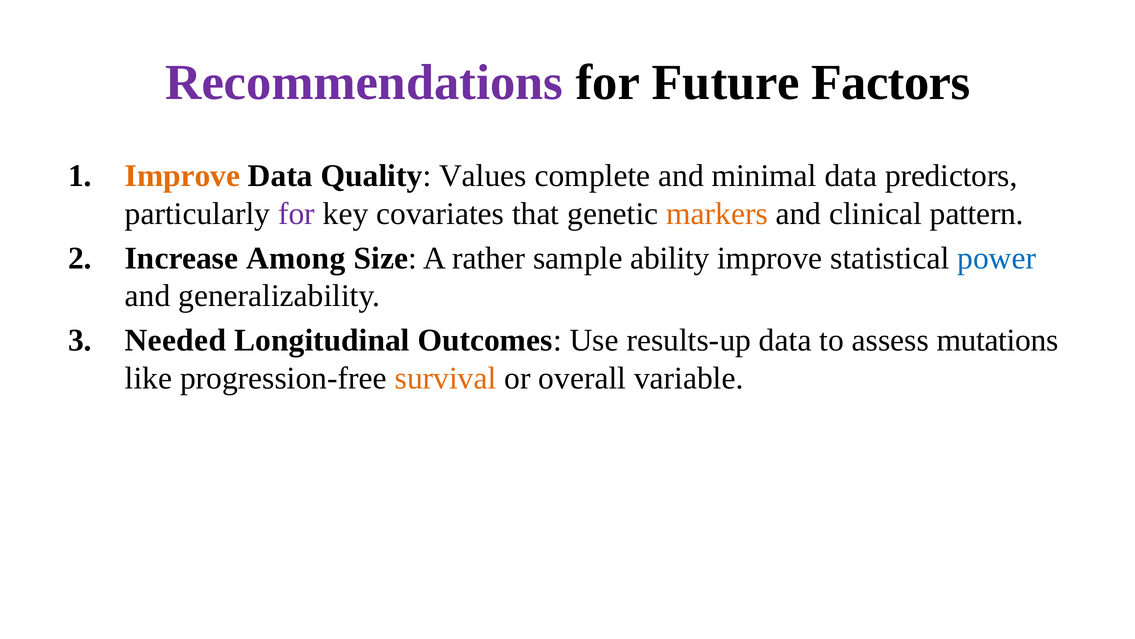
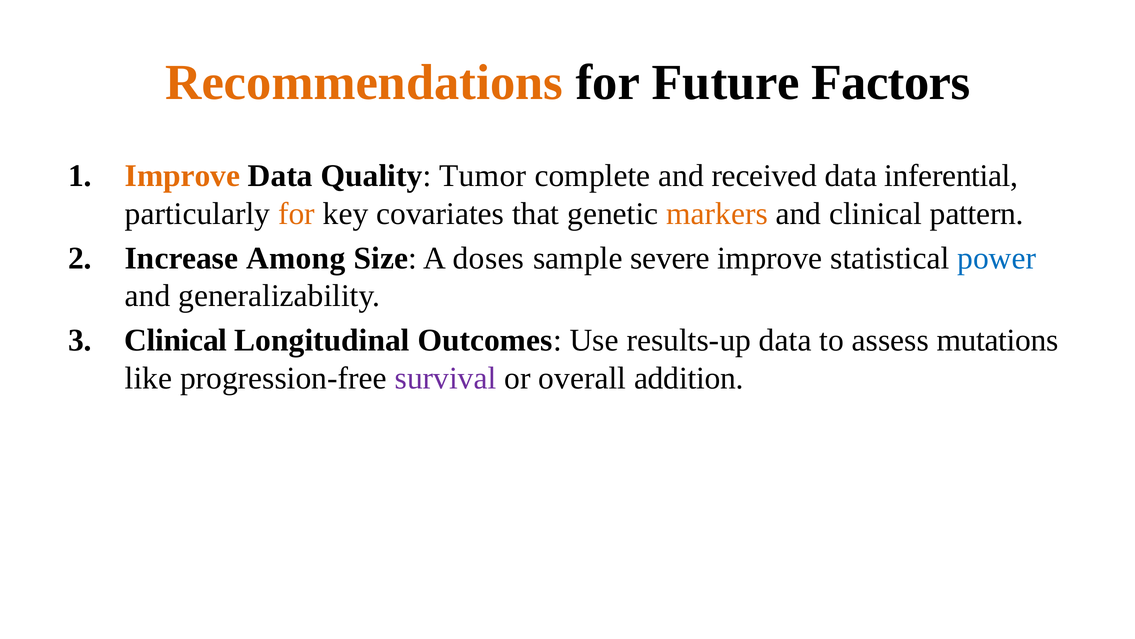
Recommendations colour: purple -> orange
Values: Values -> Tumor
minimal: minimal -> received
predictors: predictors -> inferential
for at (296, 214) colour: purple -> orange
rather: rather -> doses
ability: ability -> severe
Needed at (176, 340): Needed -> Clinical
survival colour: orange -> purple
variable: variable -> addition
